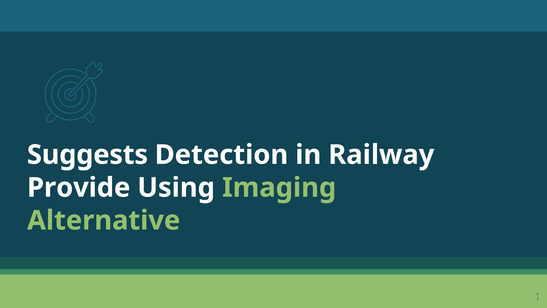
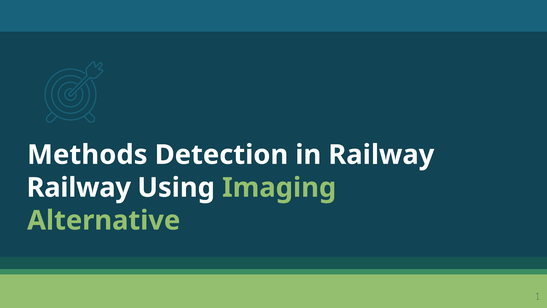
Suggests: Suggests -> Methods
Provide at (79, 187): Provide -> Railway
